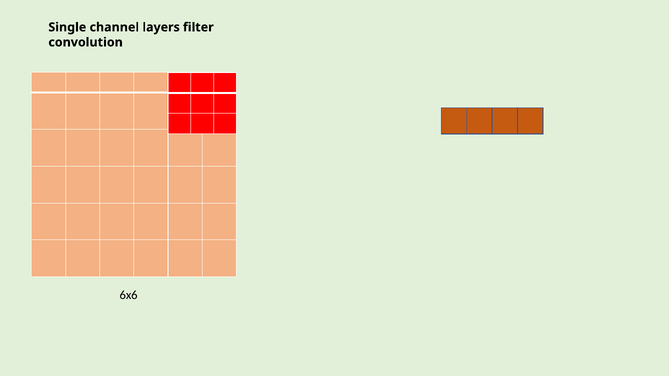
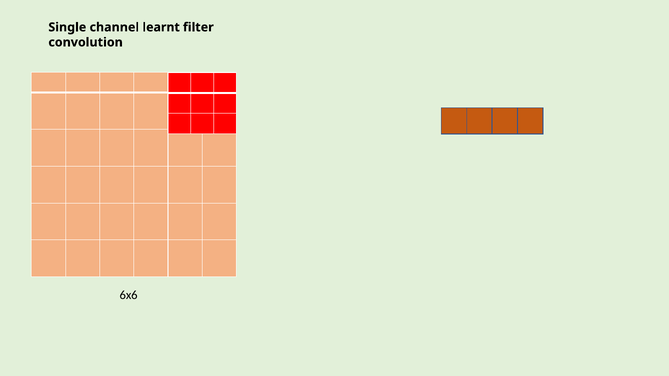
layers: layers -> learnt
